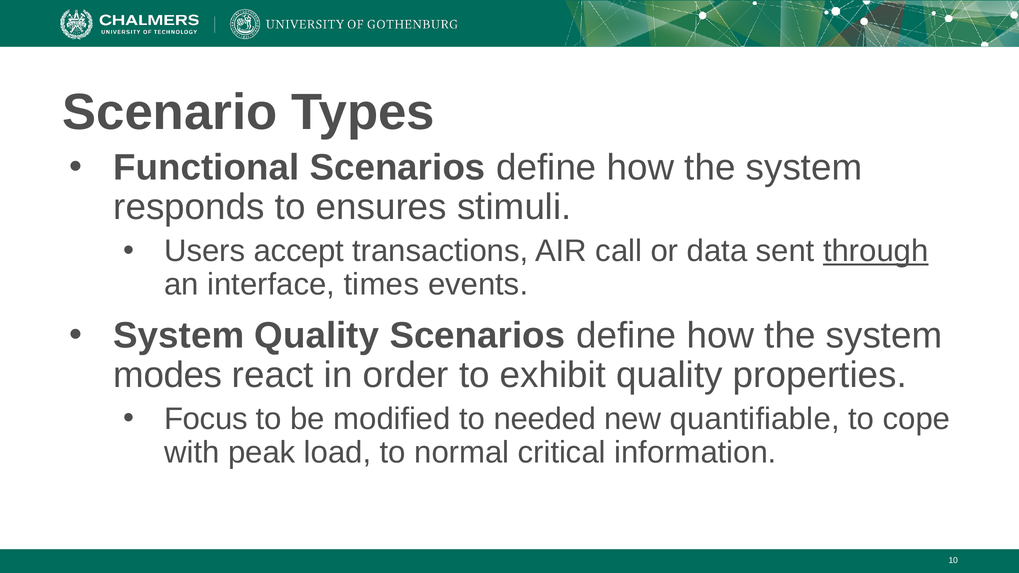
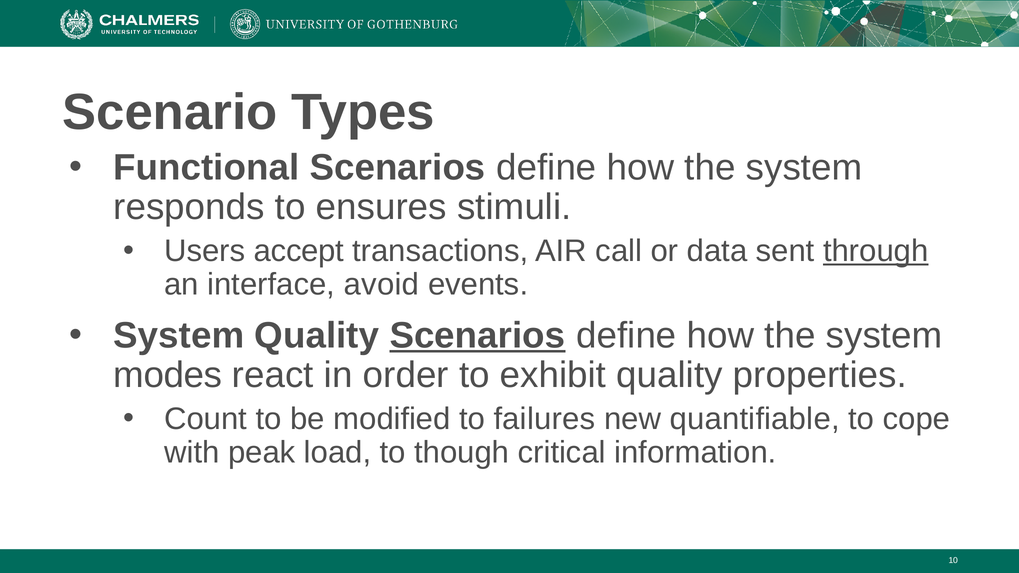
times: times -> avoid
Scenarios at (477, 336) underline: none -> present
Focus: Focus -> Count
needed: needed -> failures
normal: normal -> though
